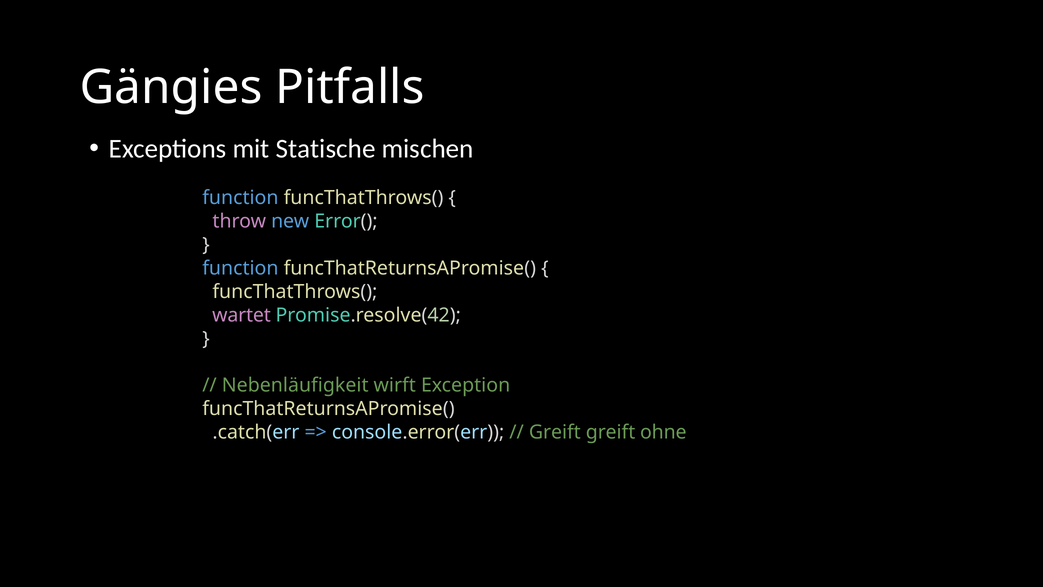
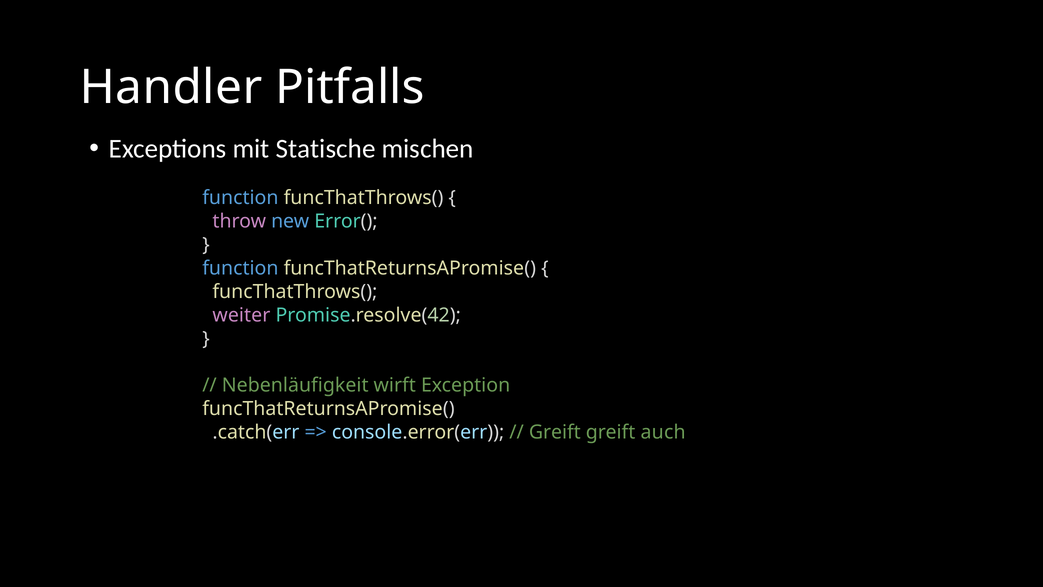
Gängies: Gängies -> Handler
wartet: wartet -> weiter
ohne: ohne -> auch
